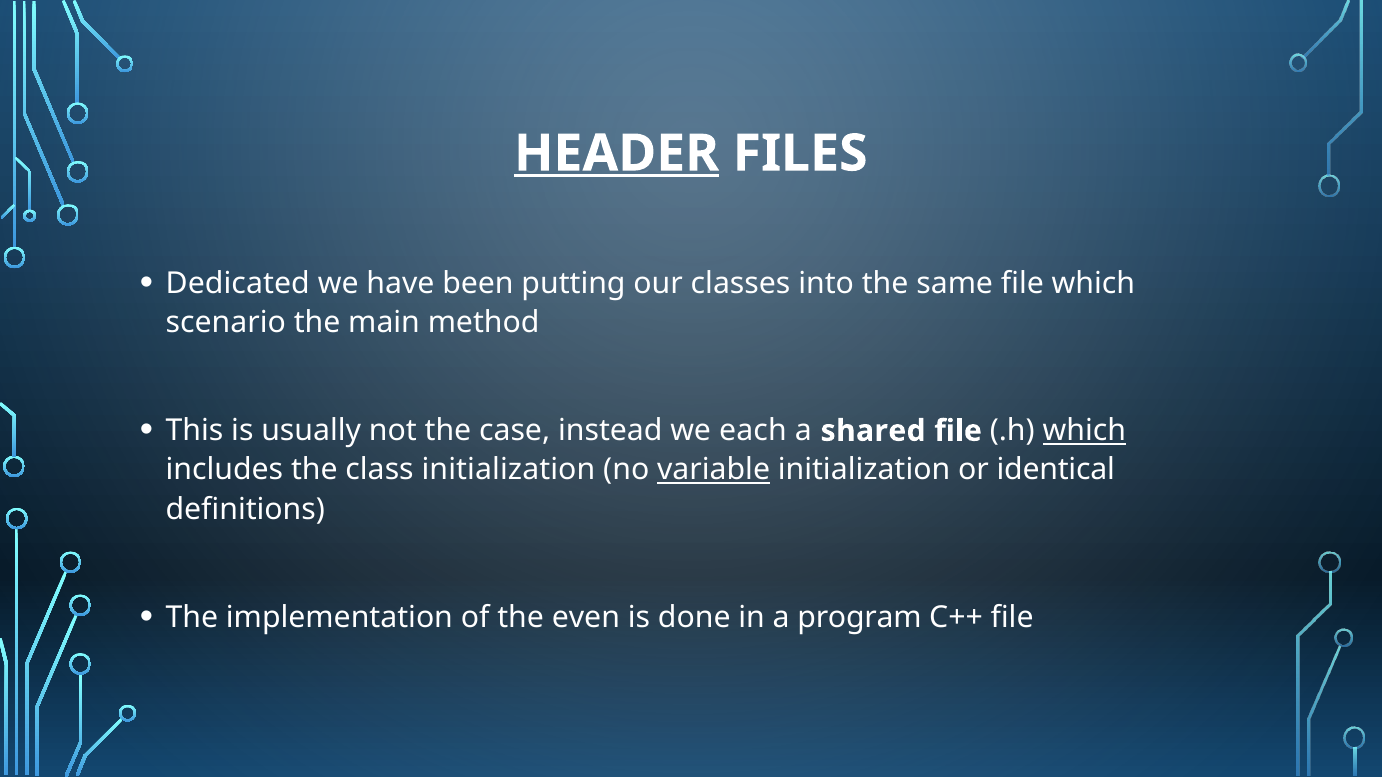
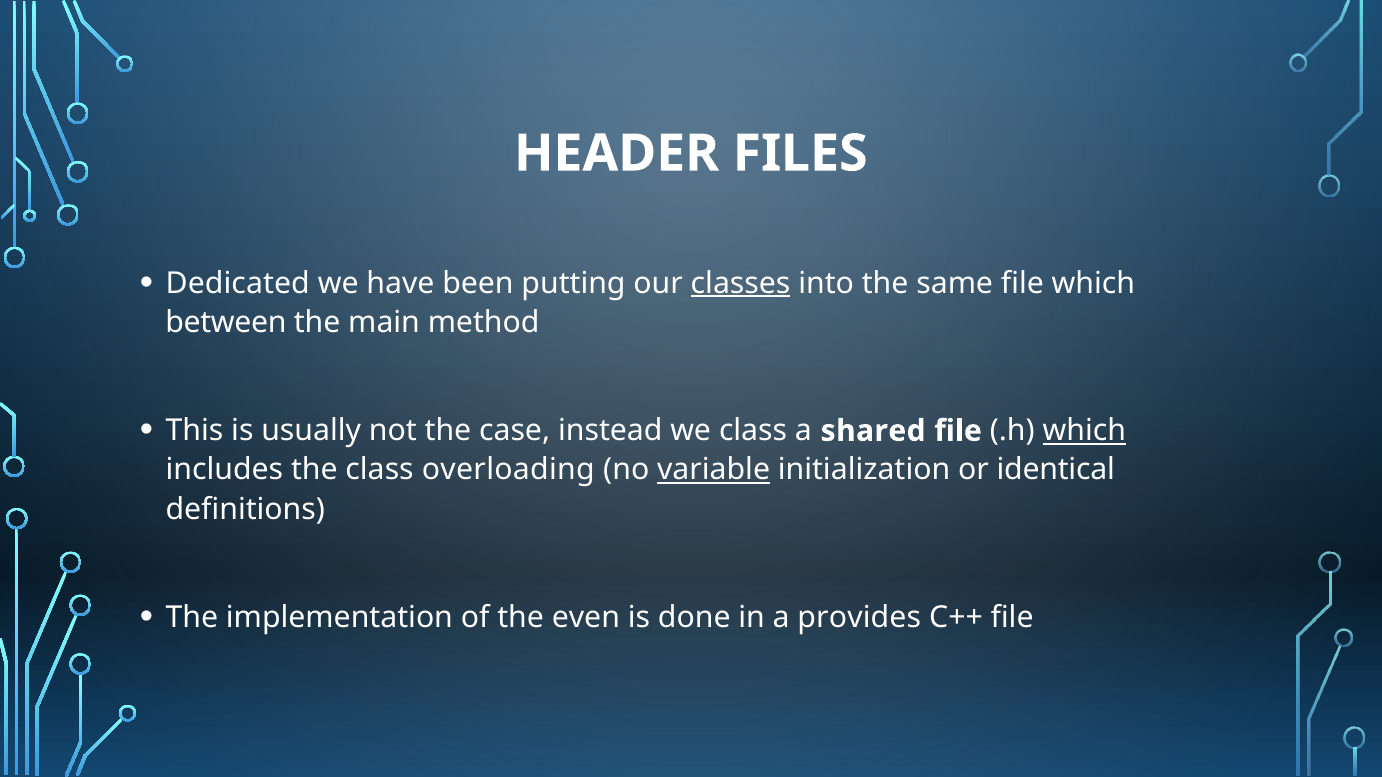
HEADER underline: present -> none
classes underline: none -> present
scenario: scenario -> between
we each: each -> class
class initialization: initialization -> overloading
program: program -> provides
